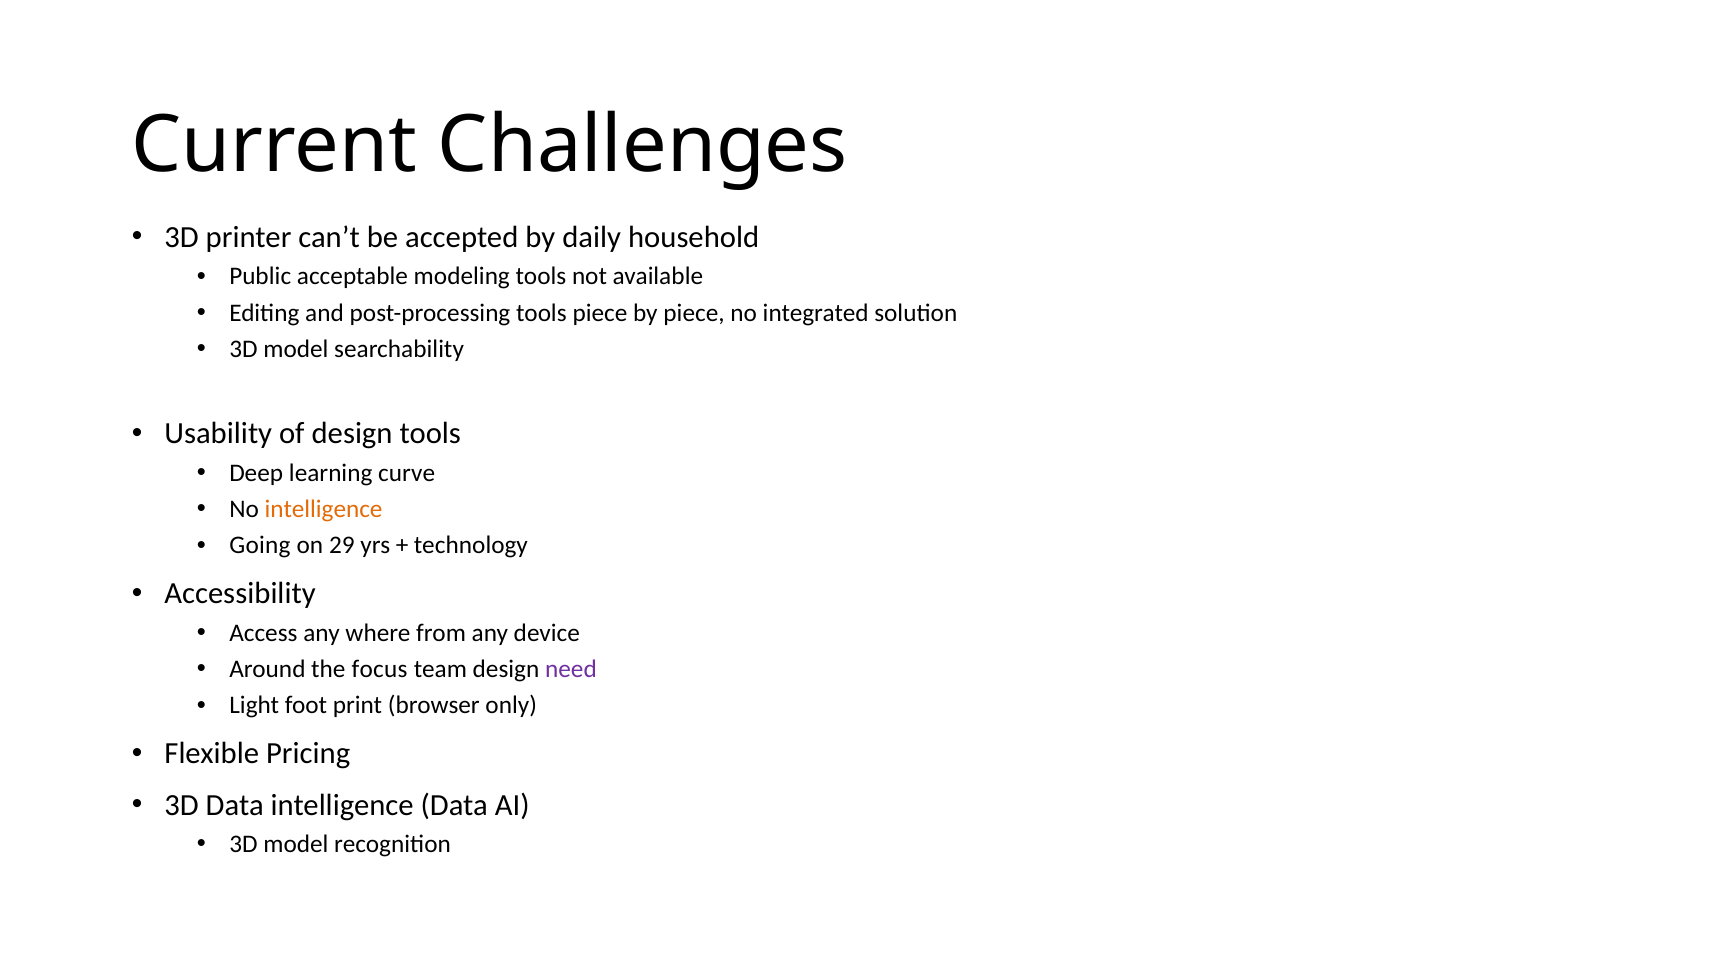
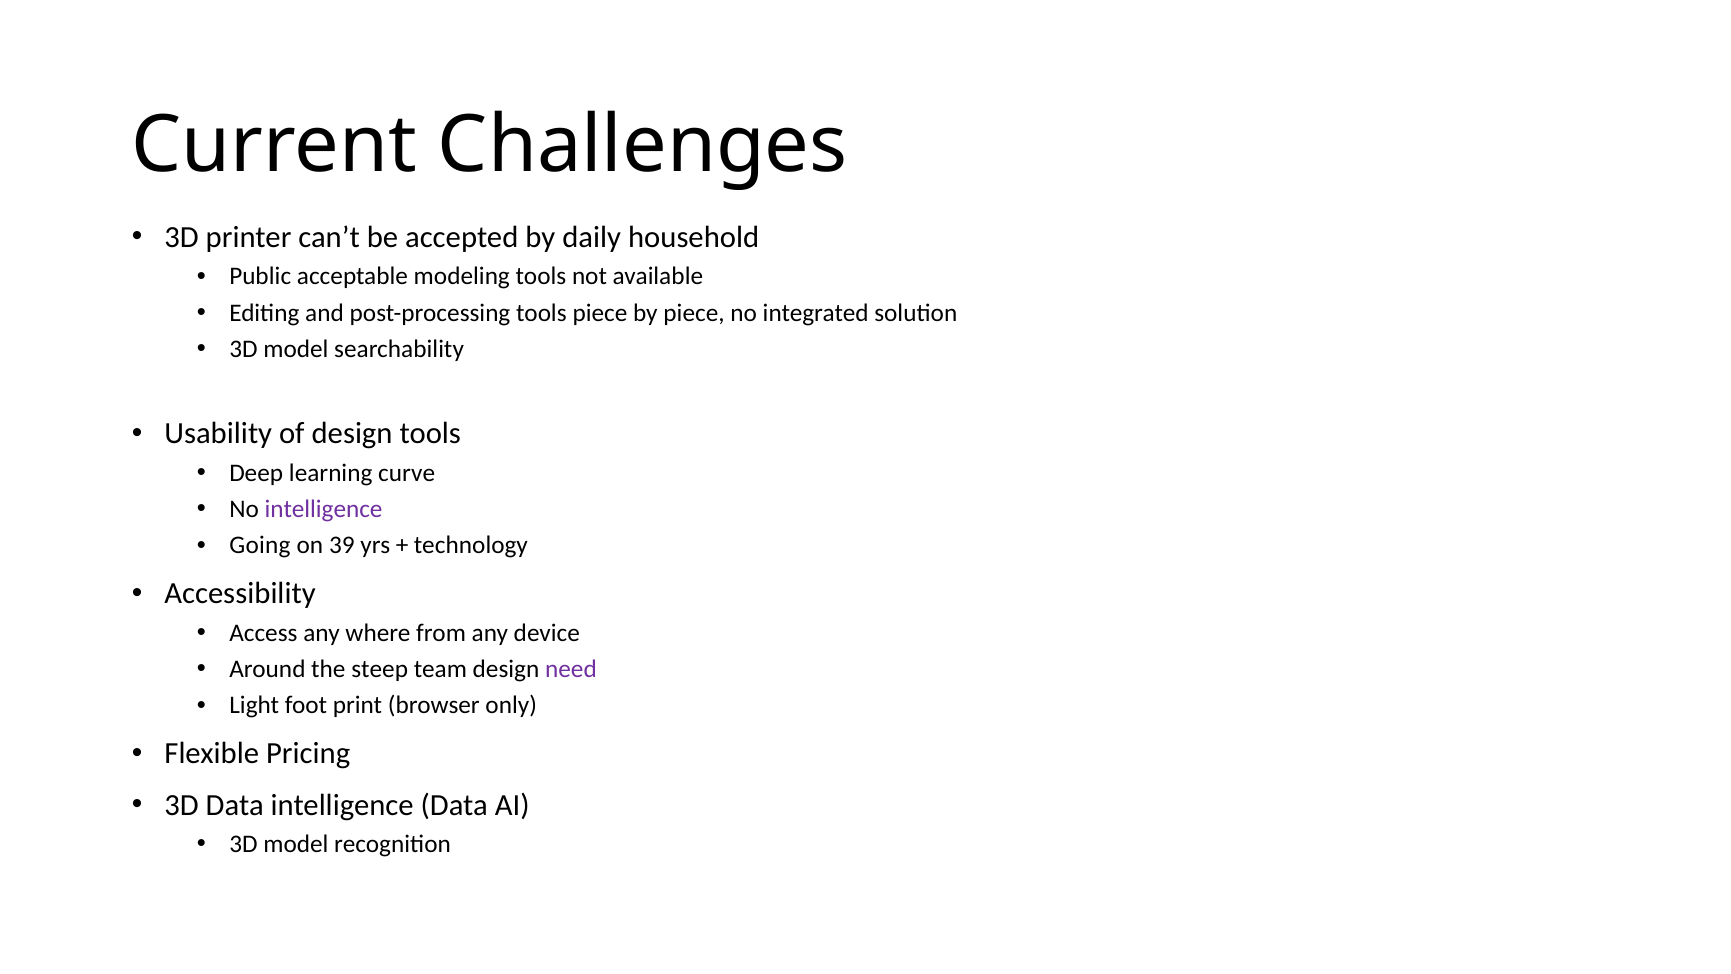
intelligence at (324, 509) colour: orange -> purple
29: 29 -> 39
focus: focus -> steep
